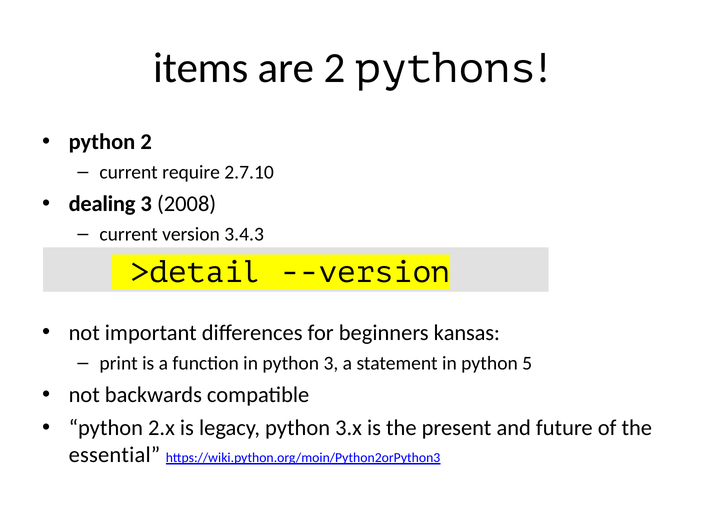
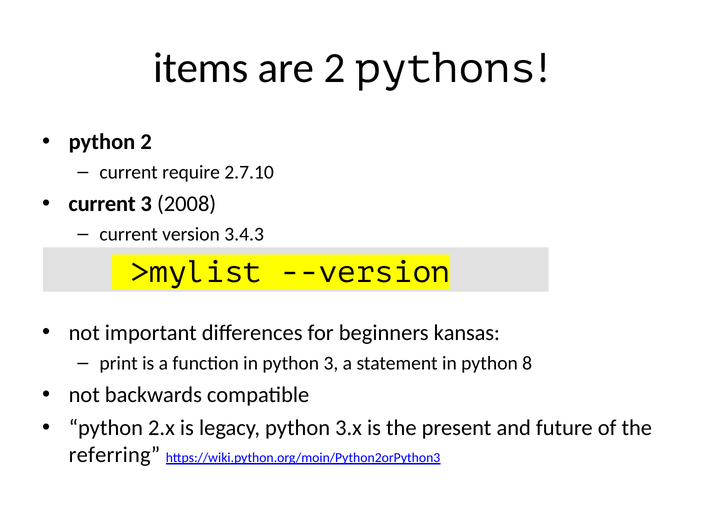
dealing at (102, 204): dealing -> current
>detail: >detail -> >mylist
5: 5 -> 8
essential: essential -> referring
